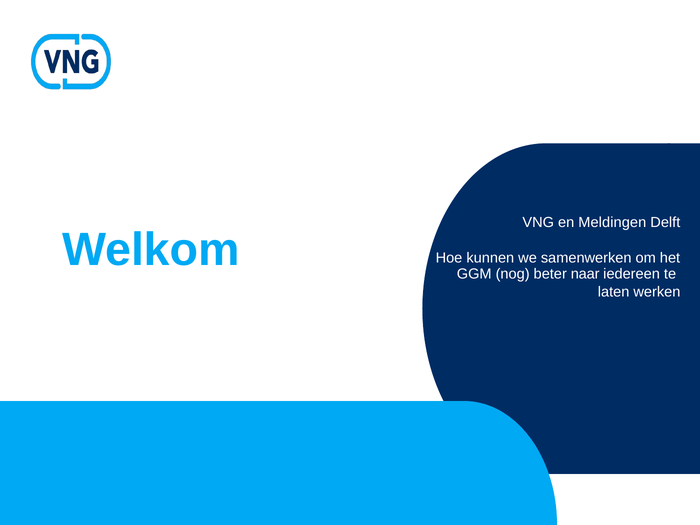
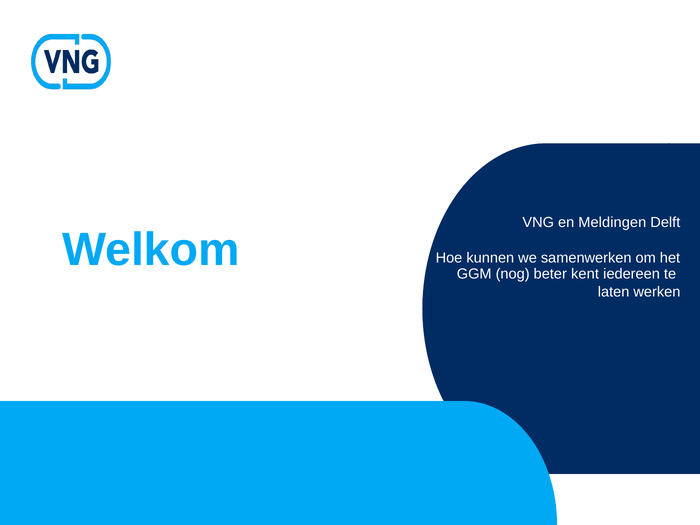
naar: naar -> kent
